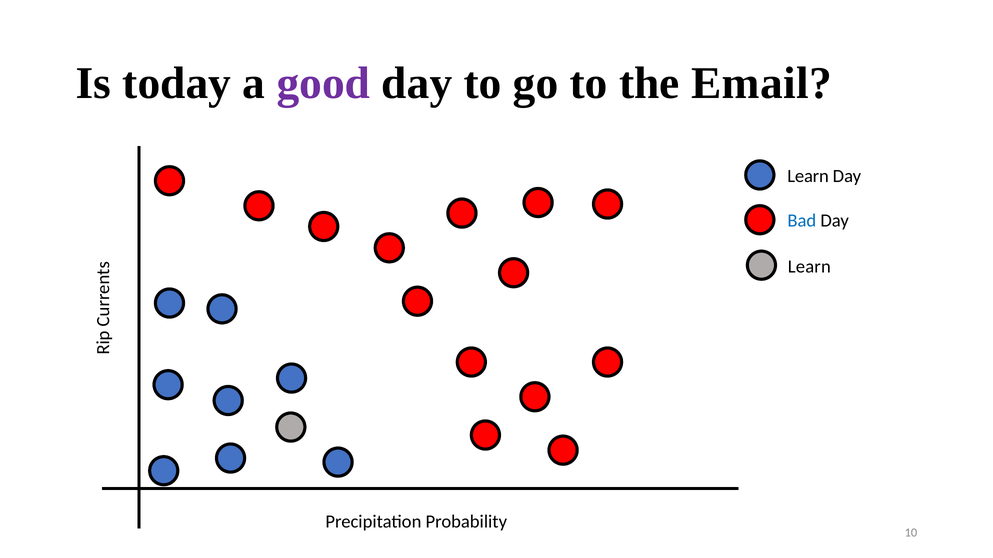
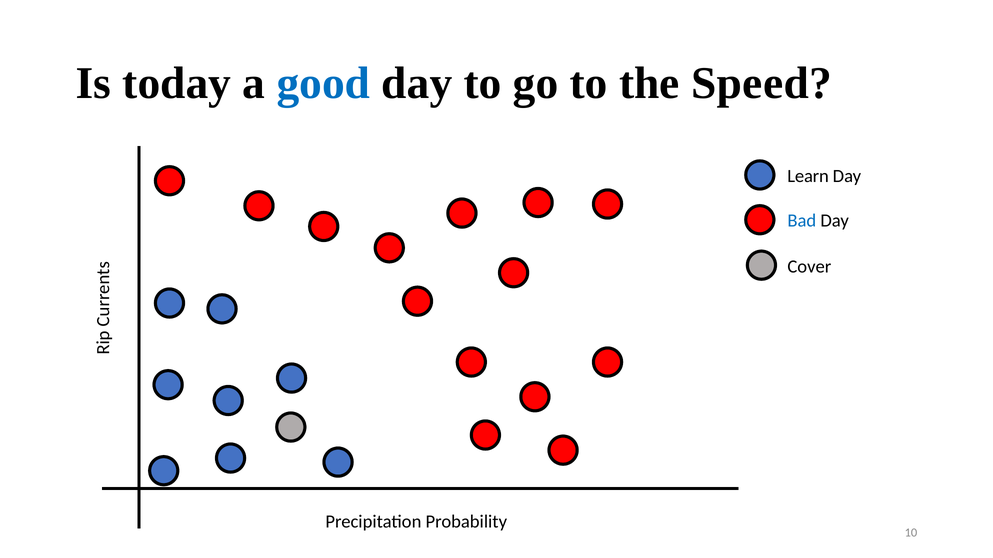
good colour: purple -> blue
Email: Email -> Speed
Learn at (809, 267): Learn -> Cover
